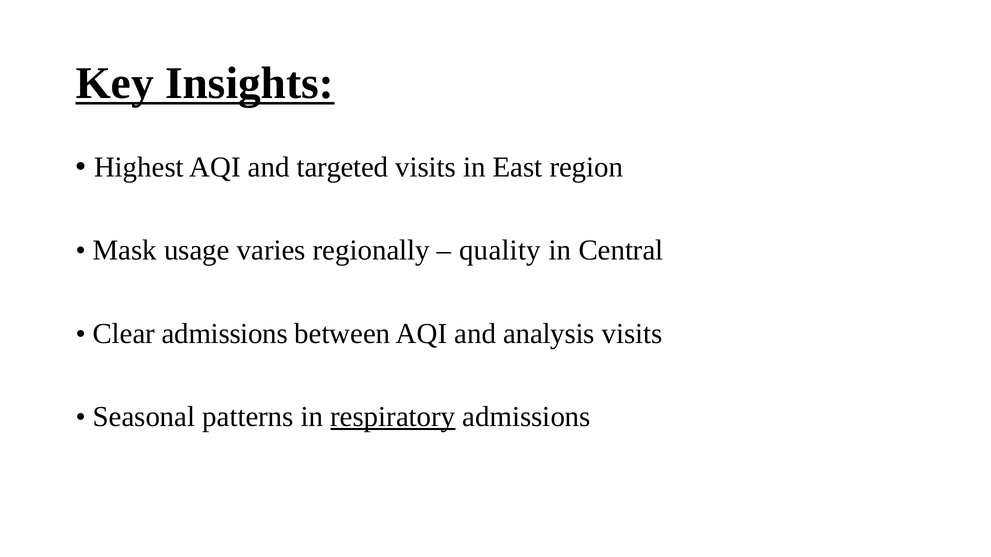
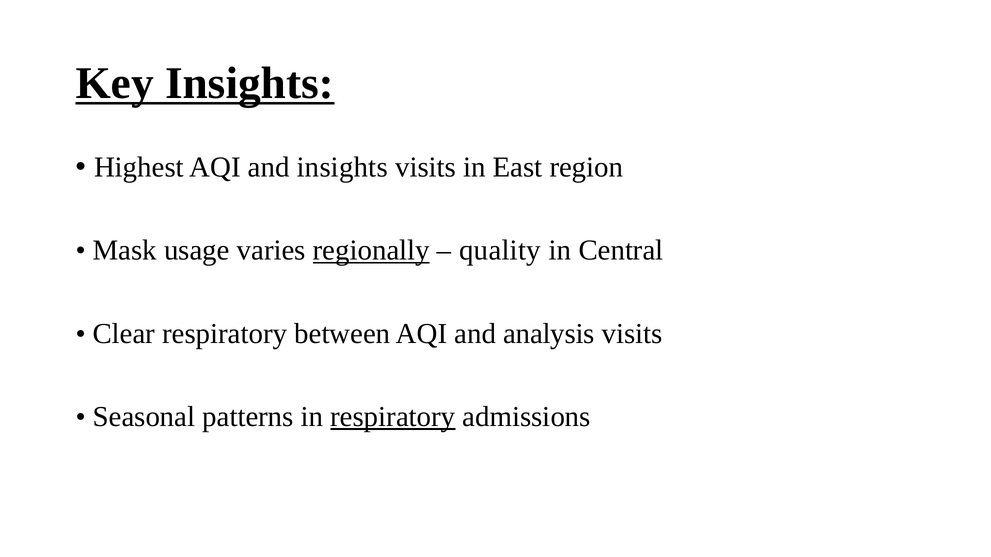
and targeted: targeted -> insights
regionally underline: none -> present
Clear admissions: admissions -> respiratory
